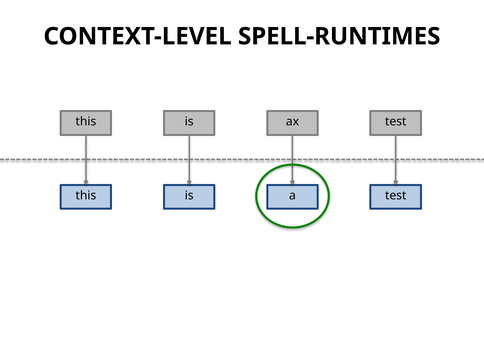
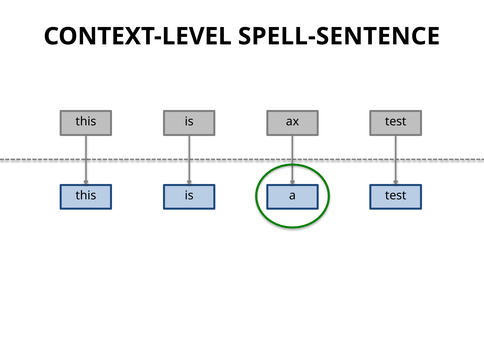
SPELL-RUNTIMES: SPELL-RUNTIMES -> SPELL-SENTENCE
